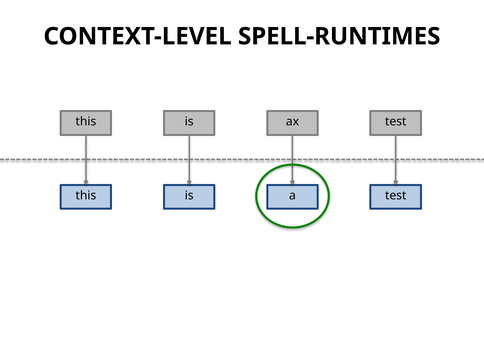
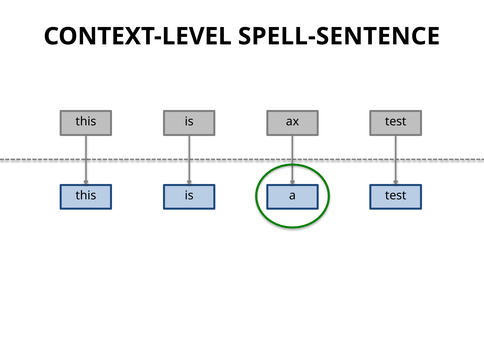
SPELL-RUNTIMES: SPELL-RUNTIMES -> SPELL-SENTENCE
